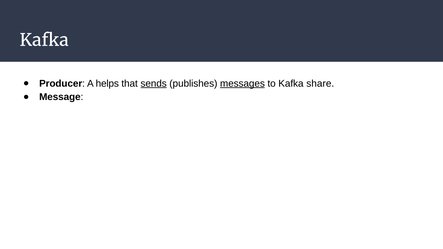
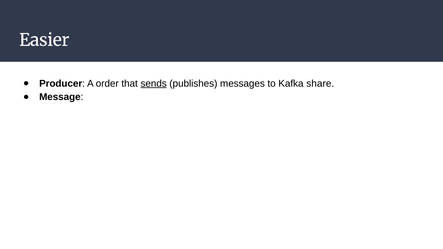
Kafka at (44, 40): Kafka -> Easier
helps: helps -> order
messages underline: present -> none
